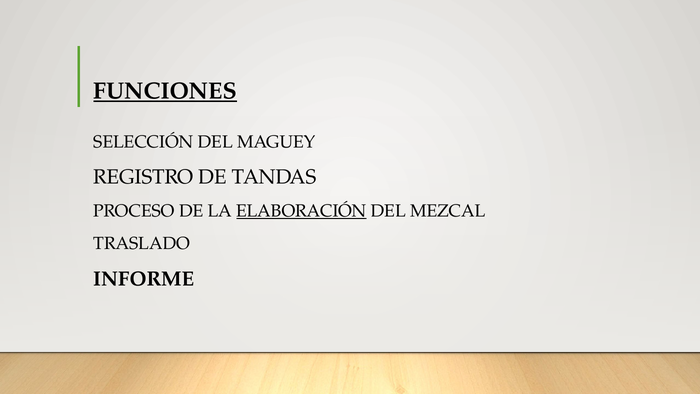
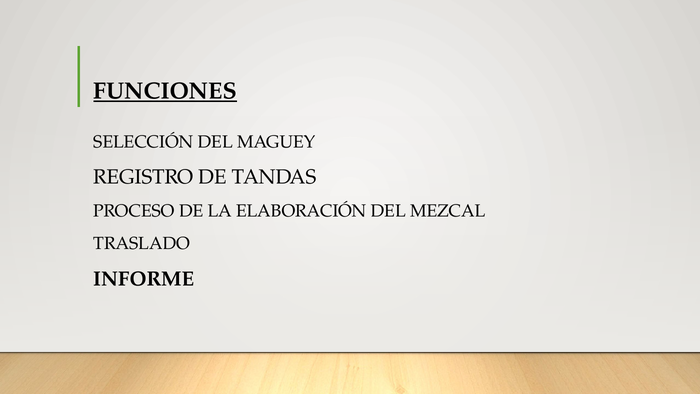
ELABORACIÓN underline: present -> none
